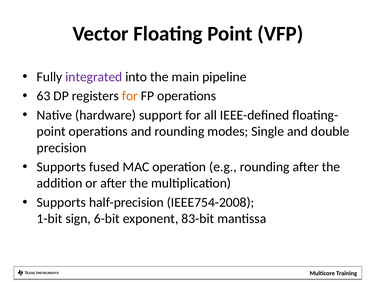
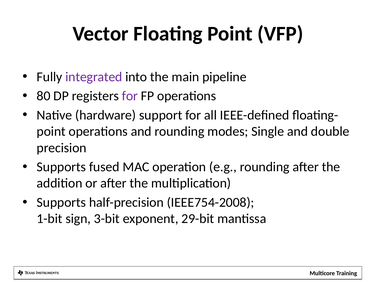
63: 63 -> 80
for at (130, 96) colour: orange -> purple
6-bit: 6-bit -> 3-bit
83-bit: 83-bit -> 29-bit
